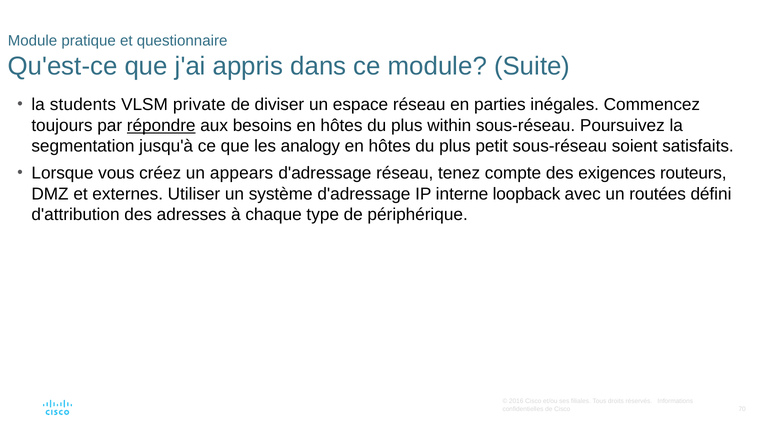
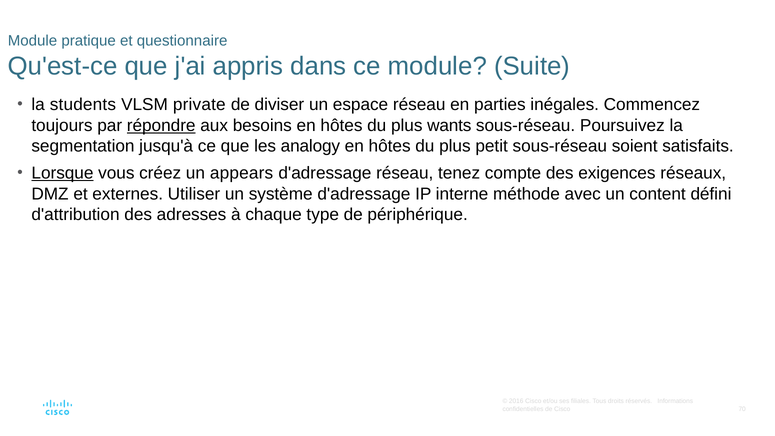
within: within -> wants
Lorsque underline: none -> present
routeurs: routeurs -> réseaux
loopback: loopback -> méthode
routées: routées -> content
